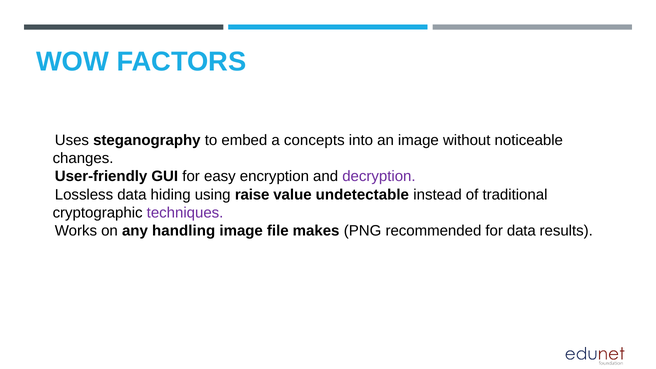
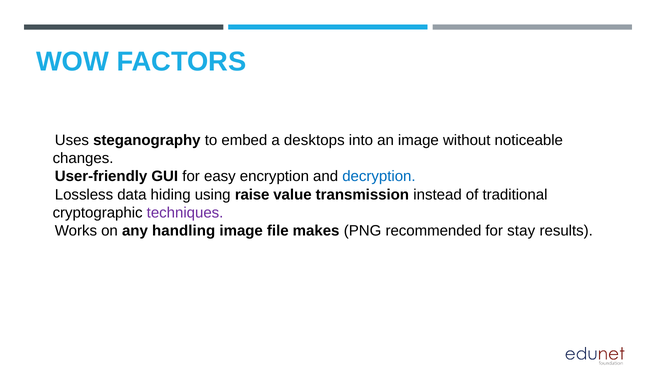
concepts: concepts -> desktops
decryption colour: purple -> blue
undetectable: undetectable -> transmission
for data: data -> stay
